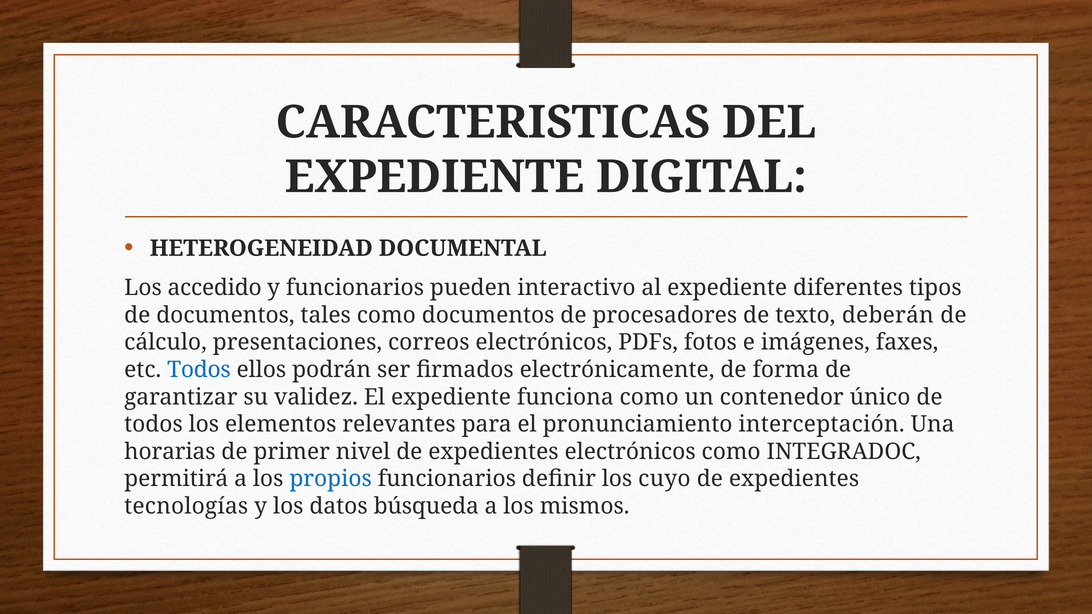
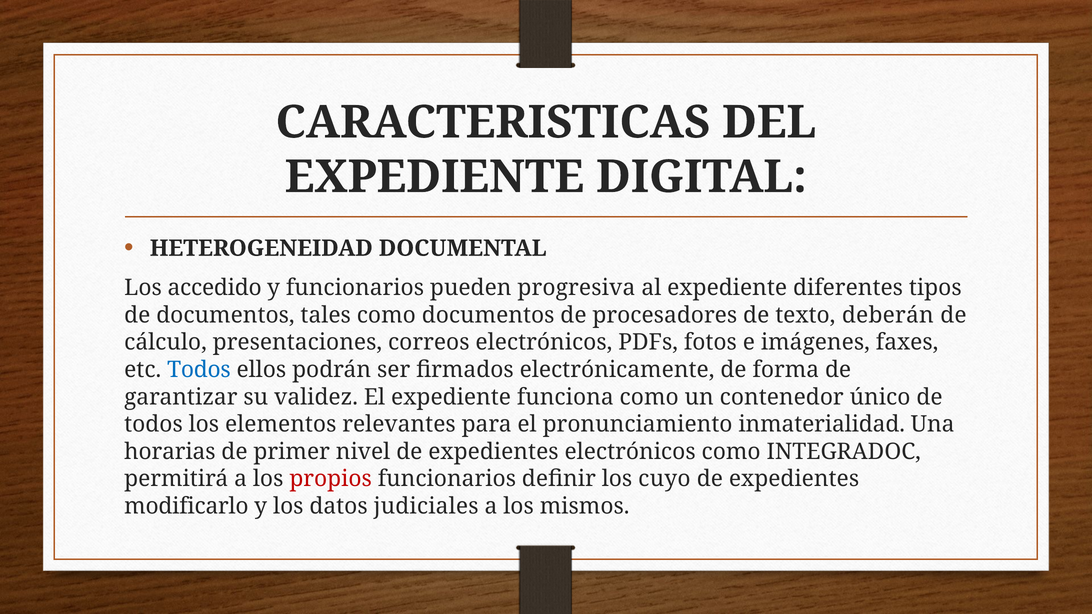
interactivo: interactivo -> progresiva
interceptación: interceptación -> inmaterialidad
propios colour: blue -> red
tecnologías: tecnologías -> modificarlo
búsqueda: búsqueda -> judiciales
